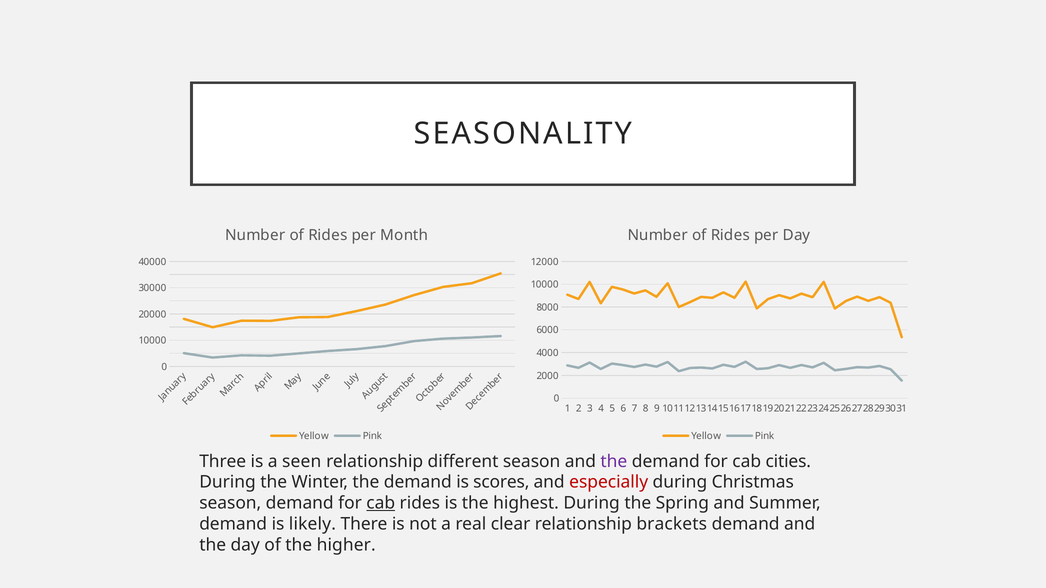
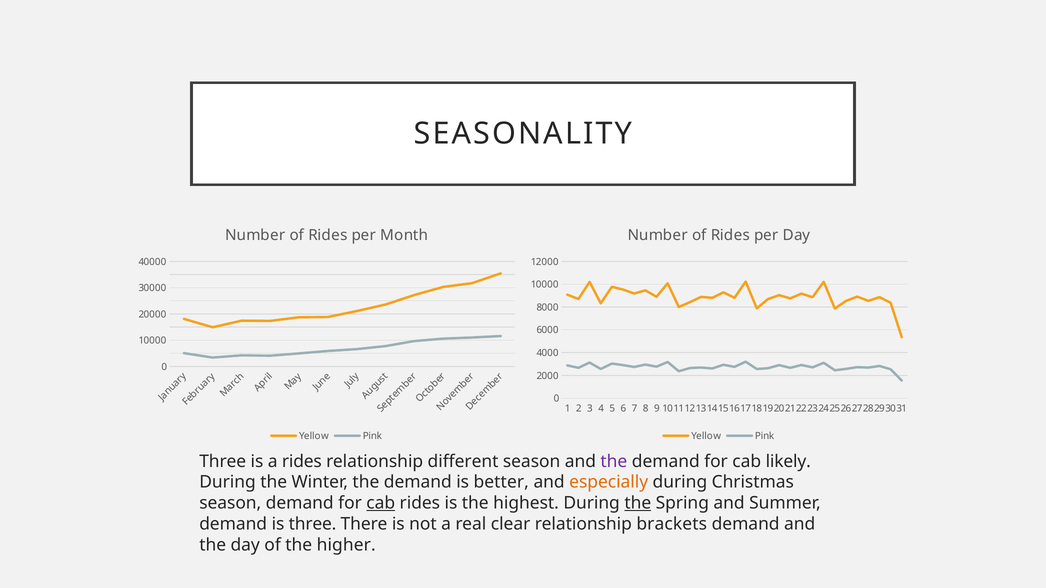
a seen: seen -> rides
cities: cities -> likely
scores: scores -> better
especially colour: red -> orange
the at (638, 503) underline: none -> present
is likely: likely -> three
